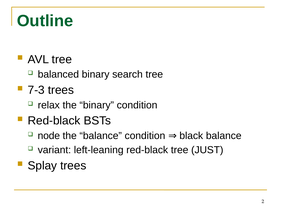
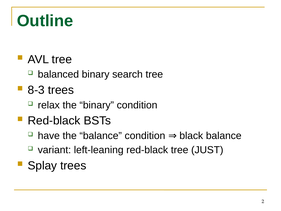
7-3: 7-3 -> 8-3
node: node -> have
